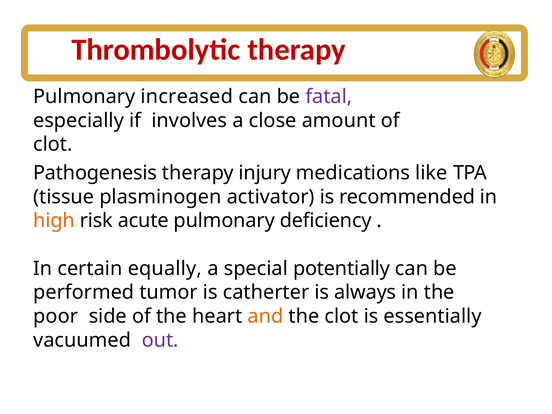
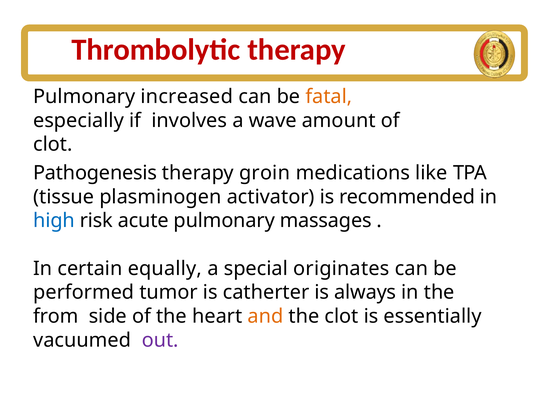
fatal colour: purple -> orange
close: close -> wave
injury: injury -> groin
high colour: orange -> blue
deficiency: deficiency -> massages
potentially: potentially -> originates
poor: poor -> from
